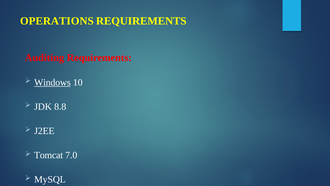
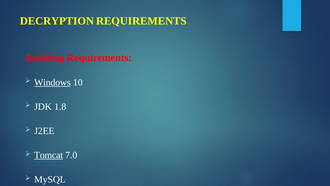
OPERATIONS: OPERATIONS -> DECRYPTION
8.8: 8.8 -> 1.8
Tomcat underline: none -> present
